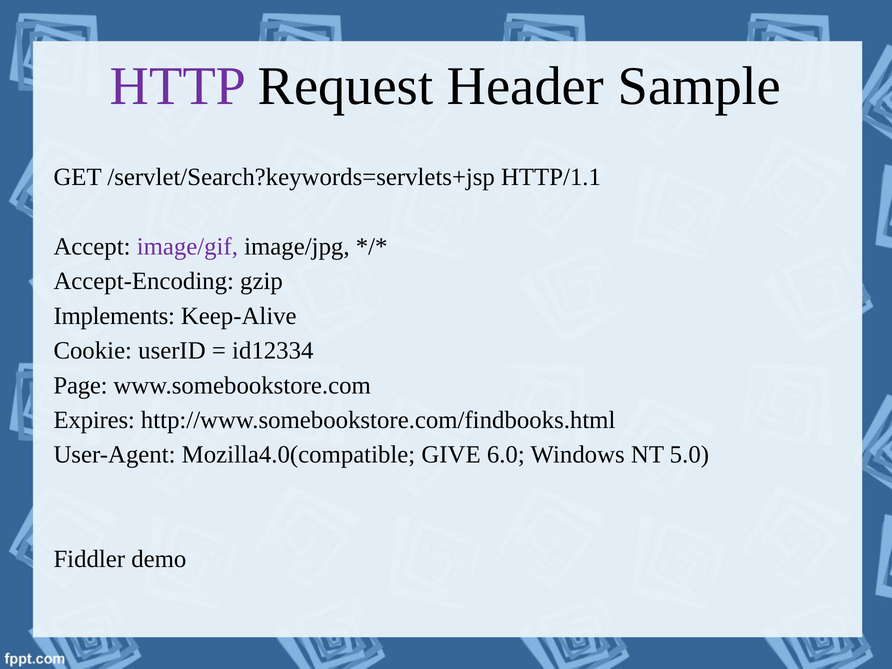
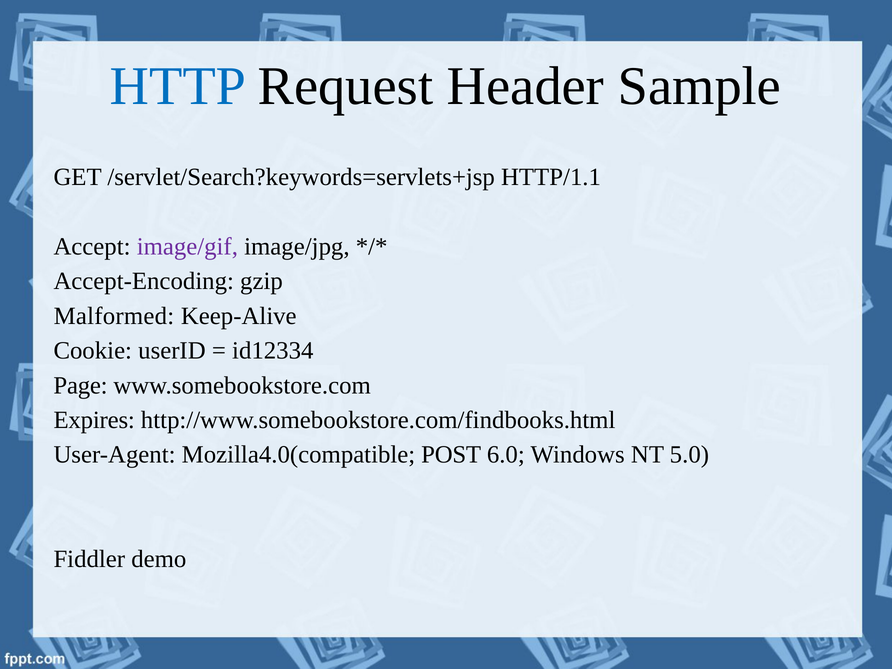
HTTP colour: purple -> blue
Implements: Implements -> Malformed
GIVE: GIVE -> POST
